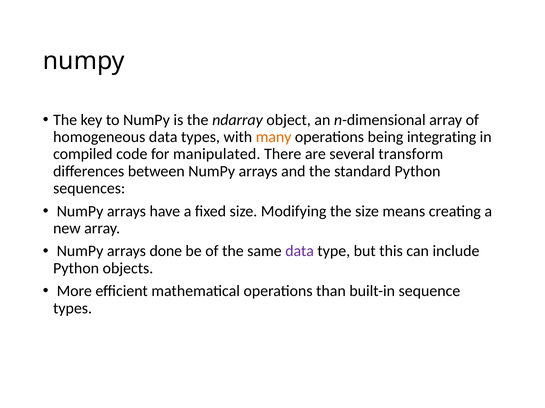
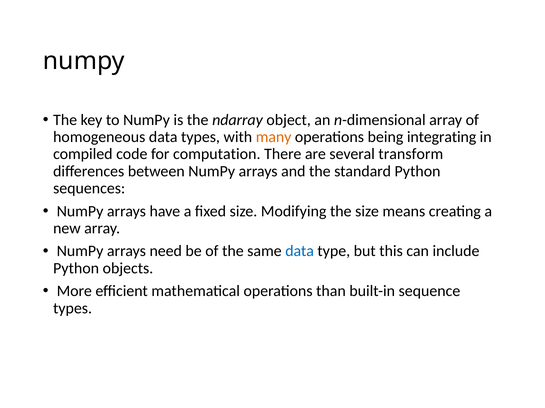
manipulated: manipulated -> computation
done: done -> need
data at (300, 252) colour: purple -> blue
